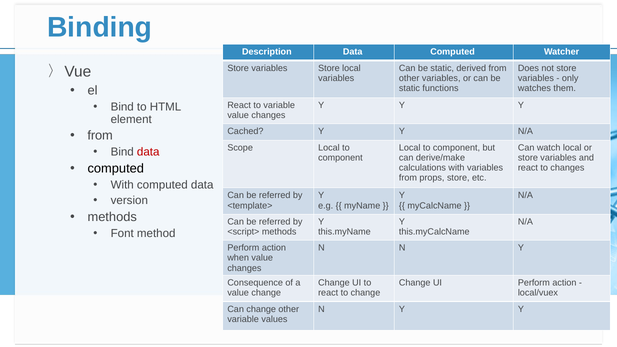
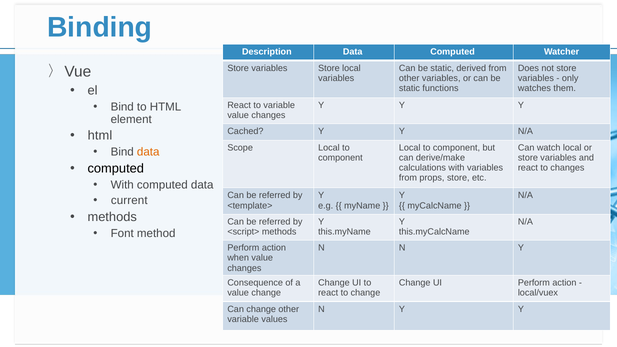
from at (100, 136): from -> html
data at (148, 152) colour: red -> orange
version: version -> current
